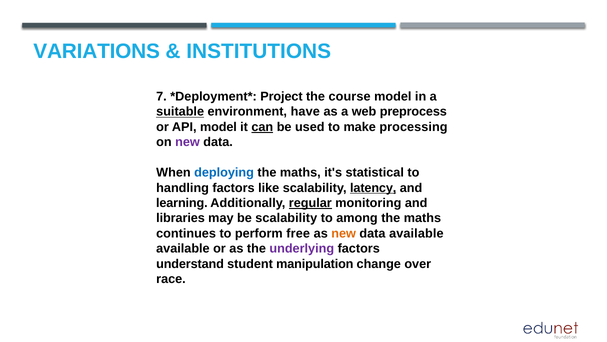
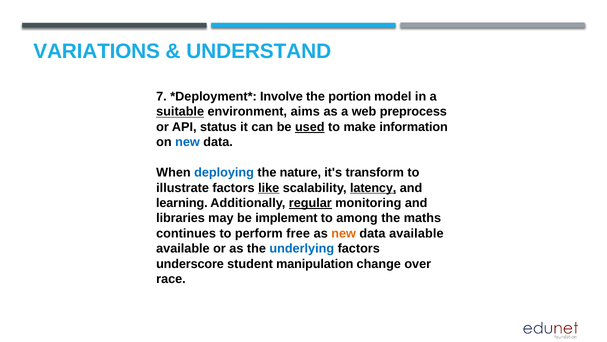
INSTITUTIONS: INSTITUTIONS -> UNDERSTAND
Project: Project -> Involve
course: course -> portion
have: have -> aims
API model: model -> status
can underline: present -> none
used underline: none -> present
processing: processing -> information
new at (187, 142) colour: purple -> blue
maths at (300, 172): maths -> nature
statistical: statistical -> transform
handling: handling -> illustrate
like underline: none -> present
be scalability: scalability -> implement
underlying colour: purple -> blue
understand: understand -> underscore
